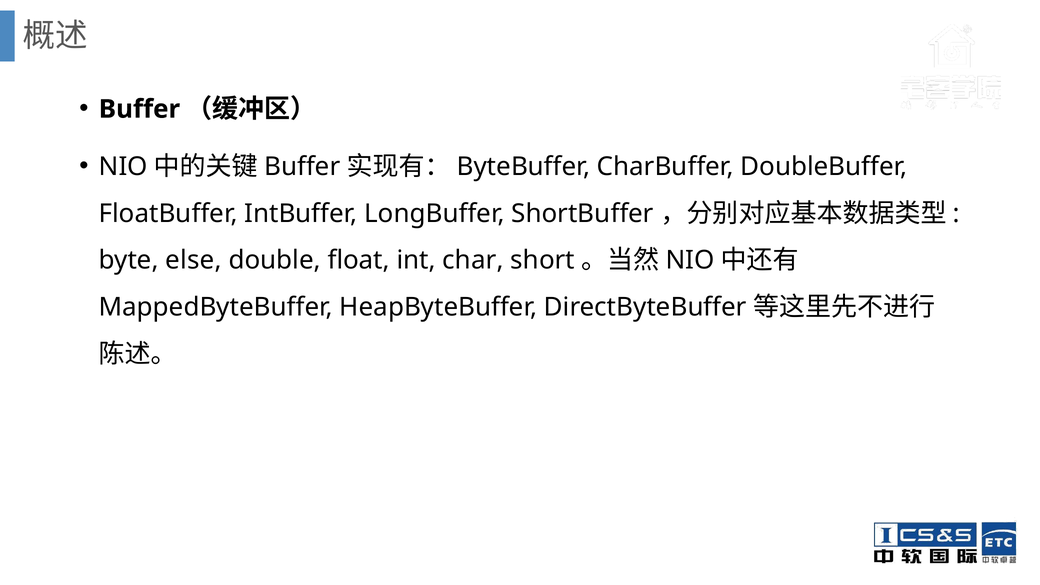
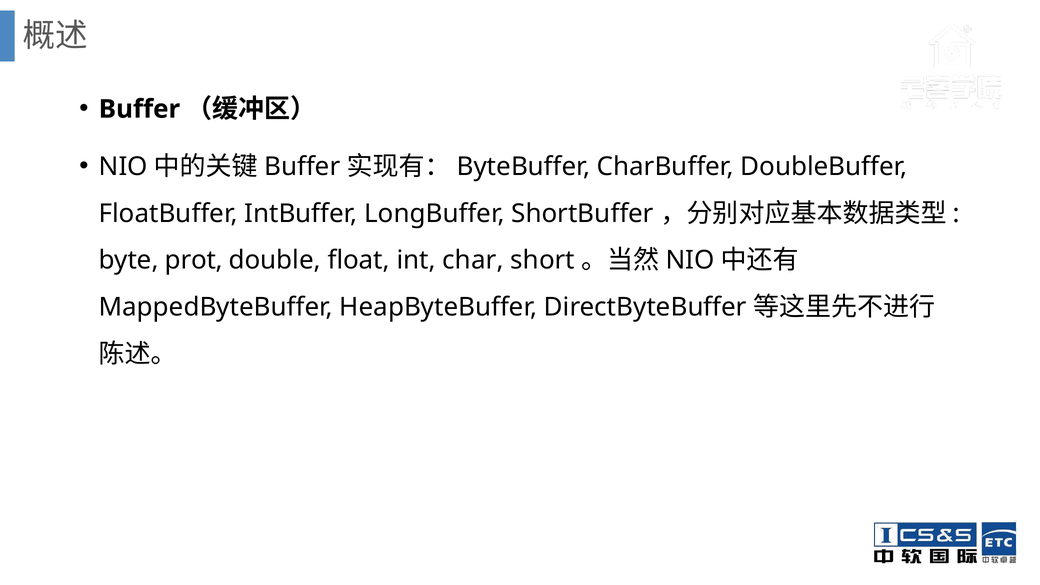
else: else -> prot
